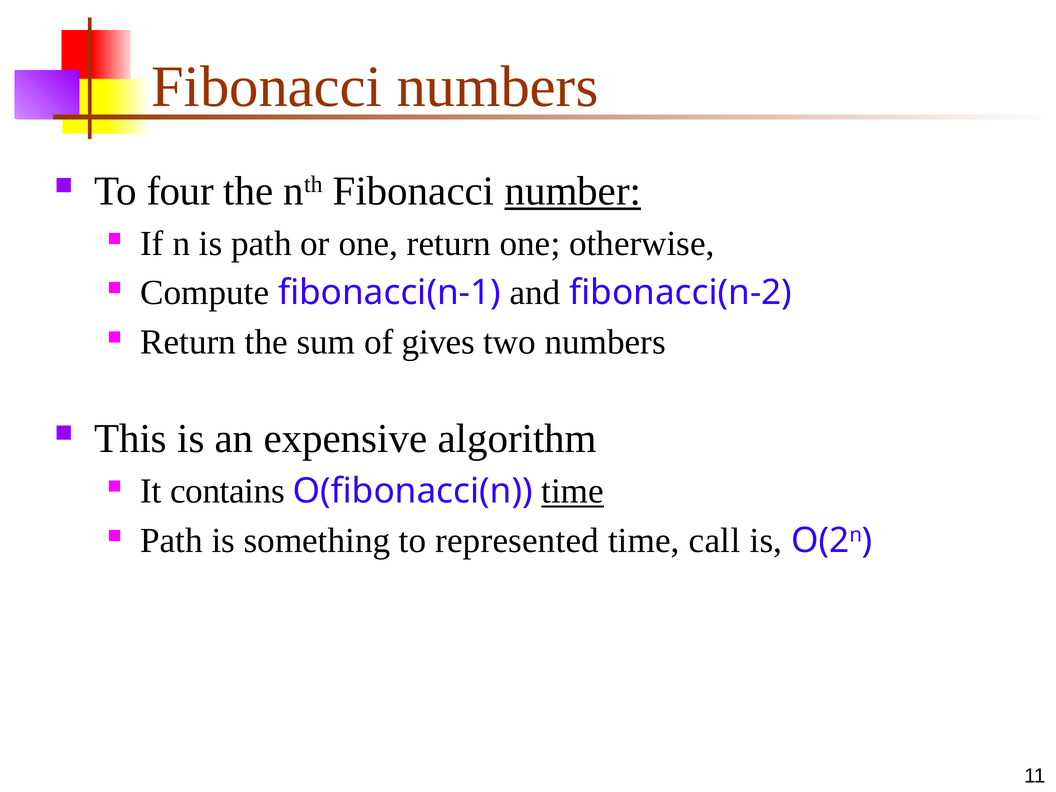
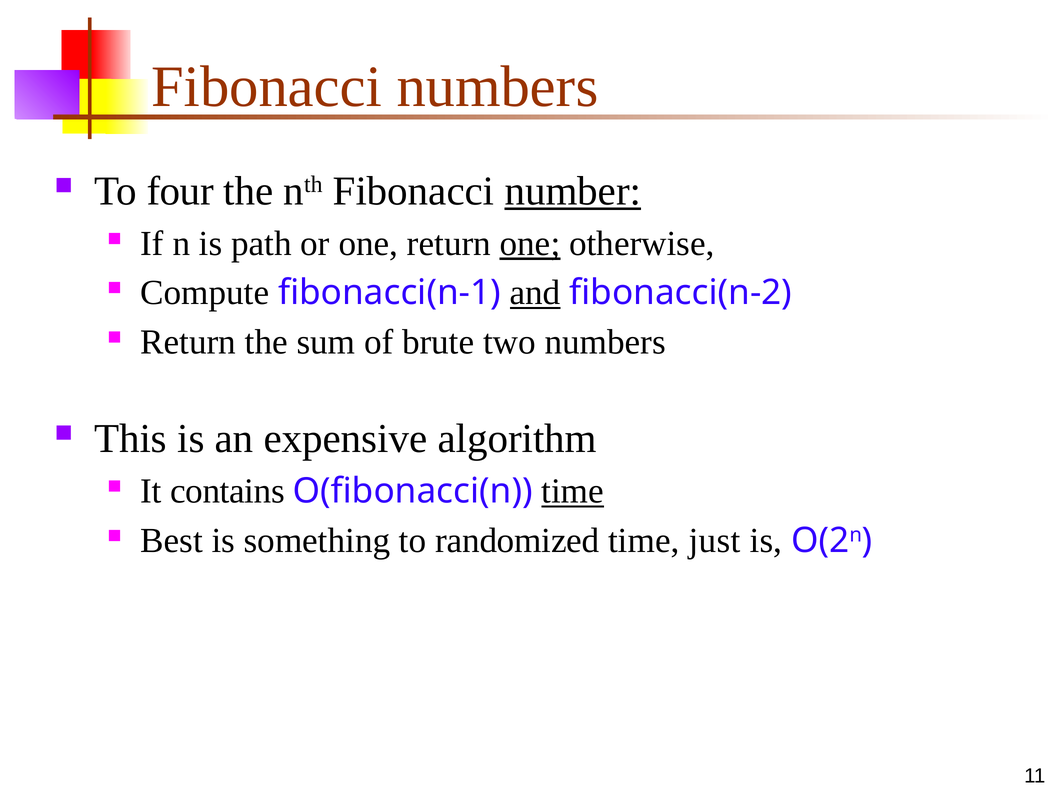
one at (530, 244) underline: none -> present
and underline: none -> present
gives: gives -> brute
Path at (172, 540): Path -> Best
represented: represented -> randomized
call: call -> just
